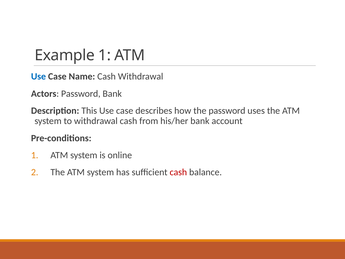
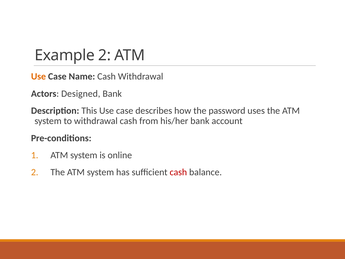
Example 1: 1 -> 2
Use at (38, 76) colour: blue -> orange
Actors Password: Password -> Designed
